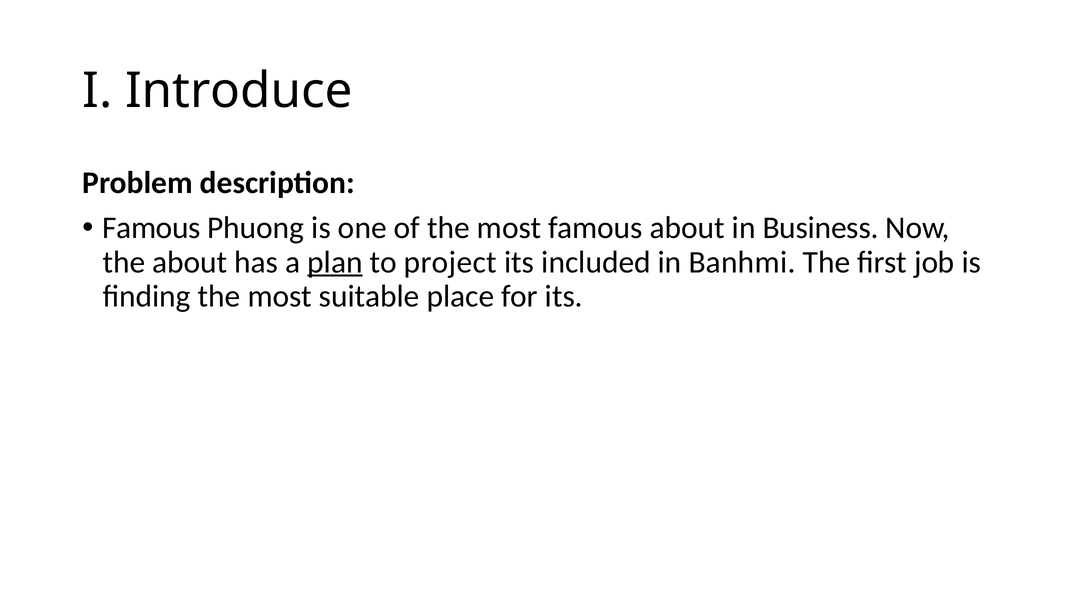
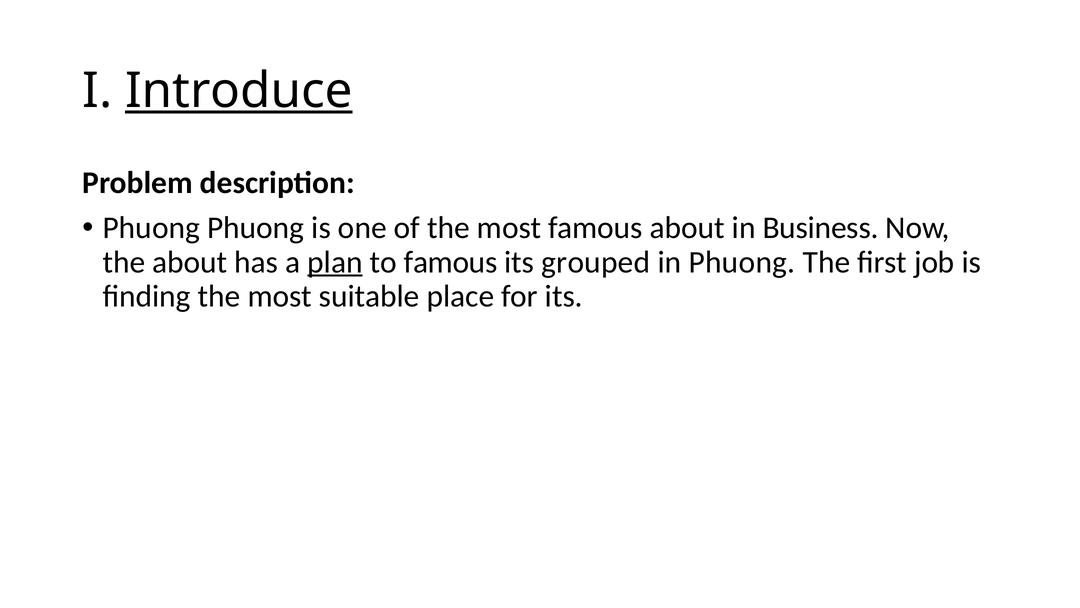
Introduce underline: none -> present
Famous at (151, 228): Famous -> Phuong
to project: project -> famous
included: included -> grouped
in Banhmi: Banhmi -> Phuong
